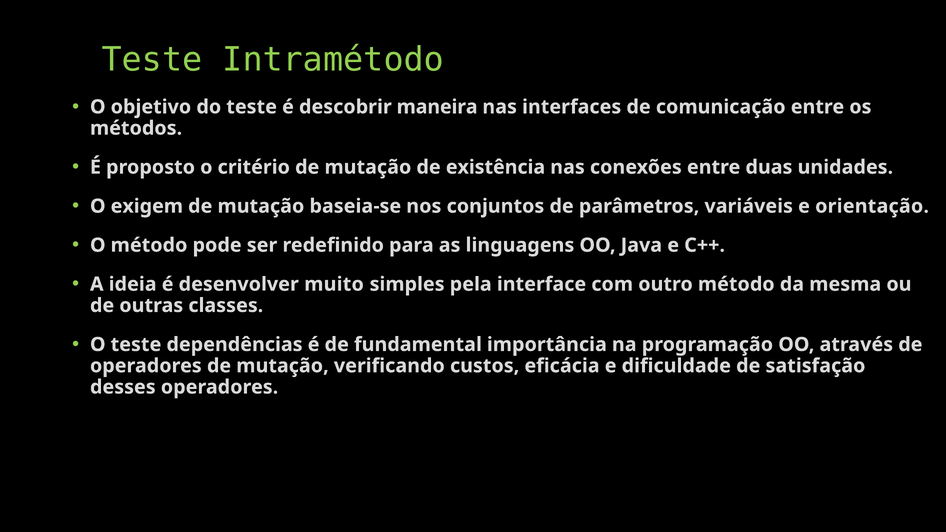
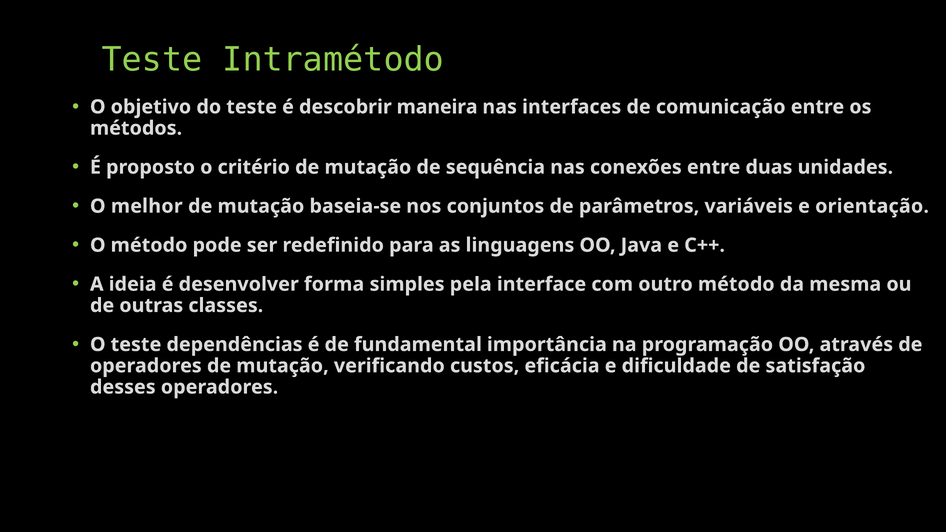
existência: existência -> sequência
exigem: exigem -> melhor
muito: muito -> forma
